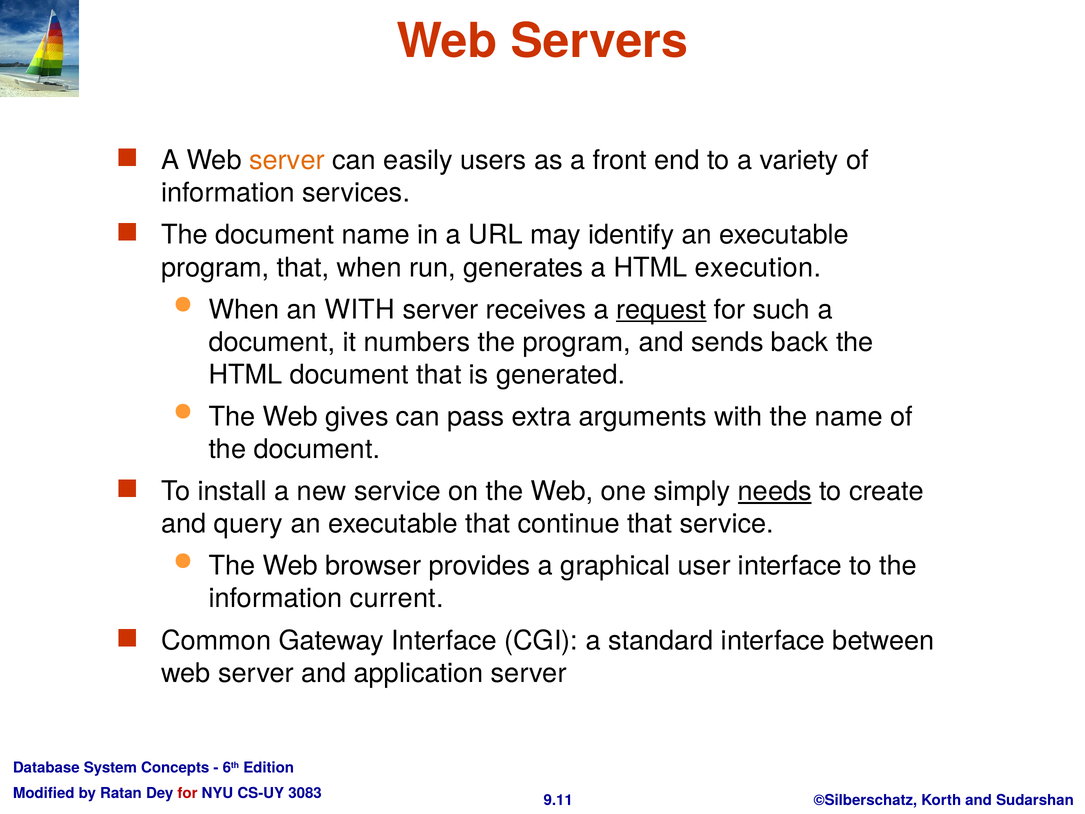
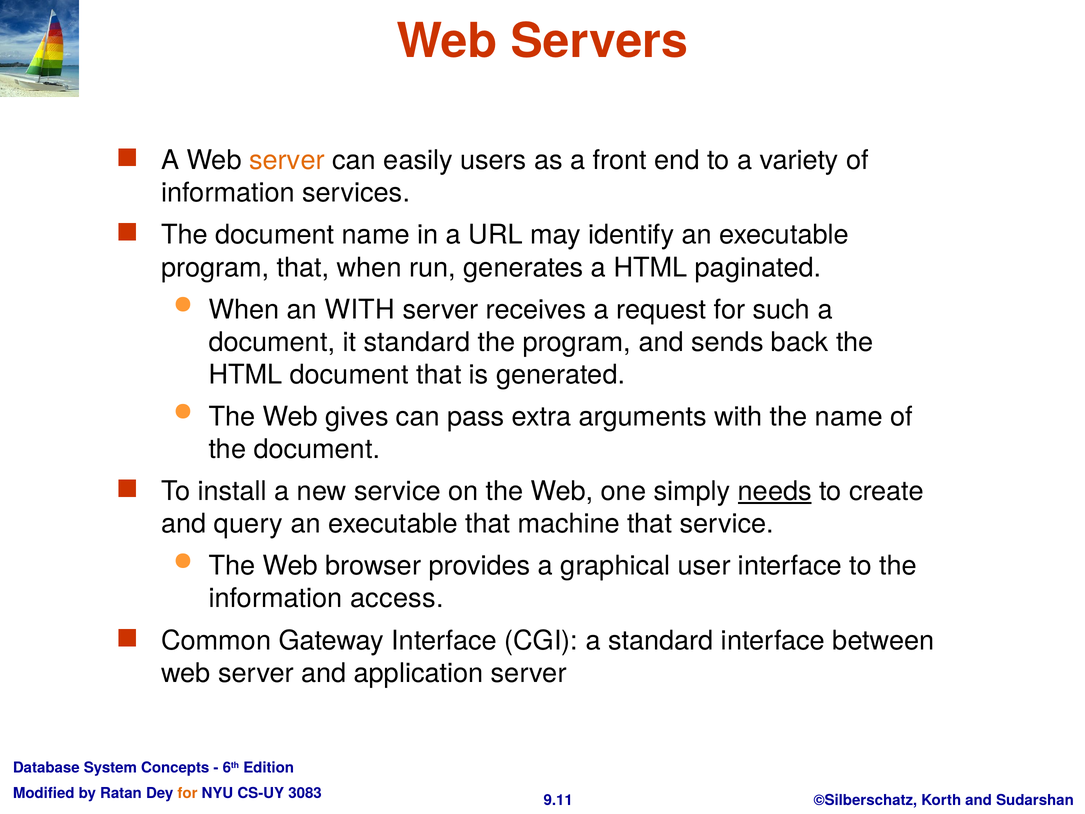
execution: execution -> paginated
request underline: present -> none
it numbers: numbers -> standard
continue: continue -> machine
current: current -> access
for at (187, 793) colour: red -> orange
